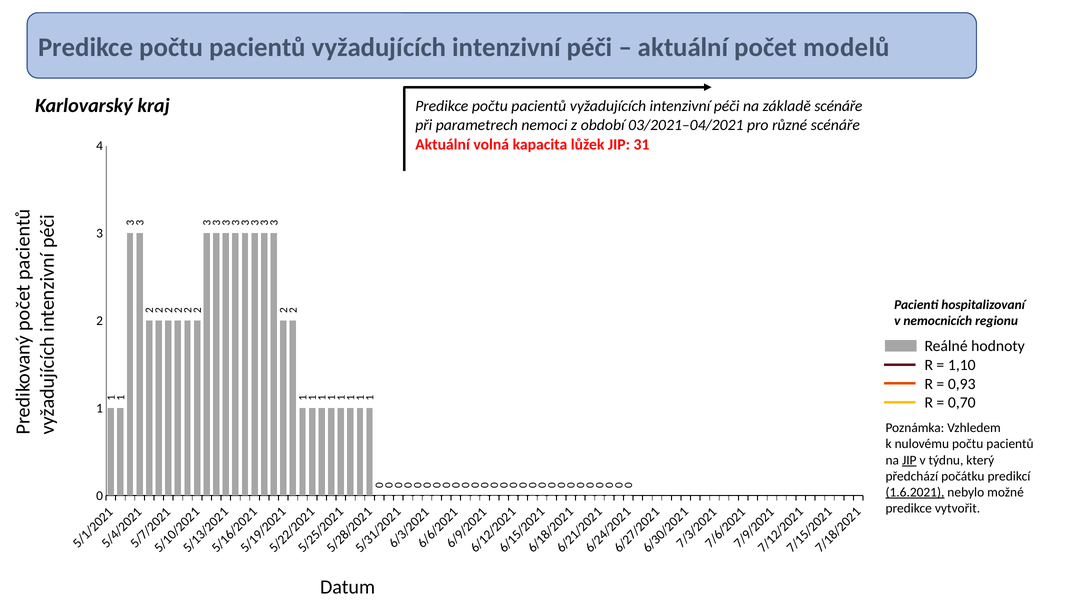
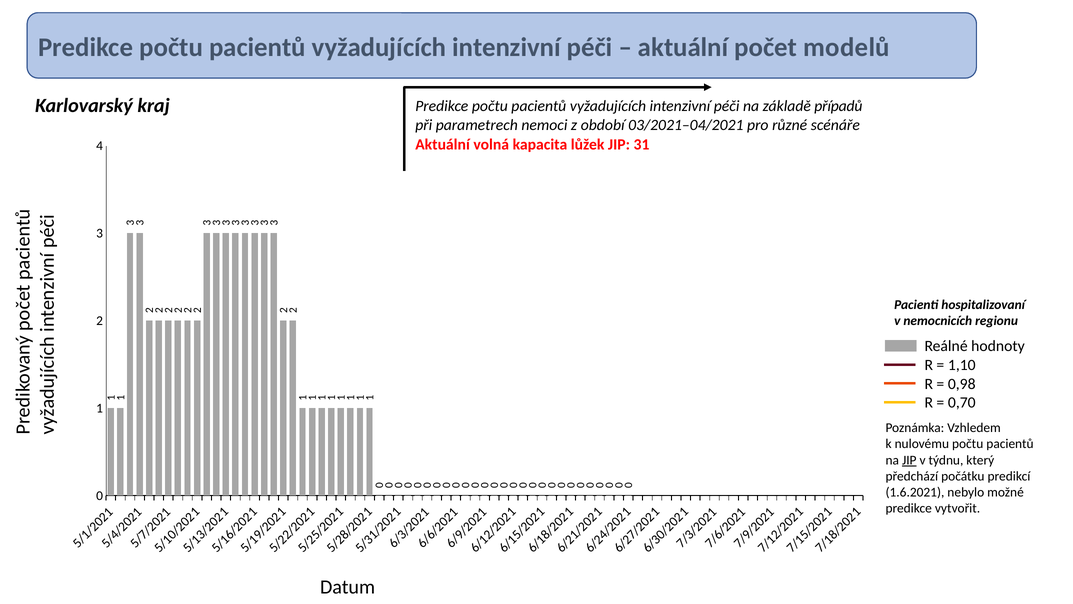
základě scénáře: scénáře -> případů
0,93: 0,93 -> 0,98
1.6.2021 underline: present -> none
